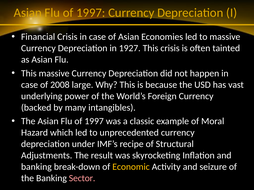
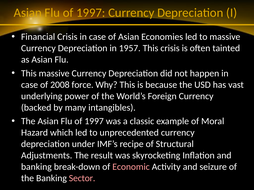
1927: 1927 -> 1957
large: large -> force
Economic colour: yellow -> pink
